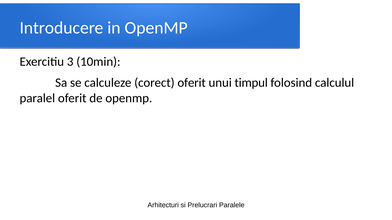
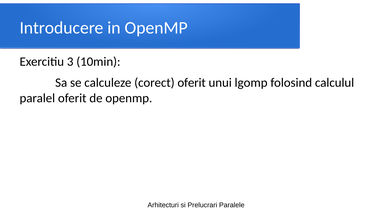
timpul: timpul -> lgomp
